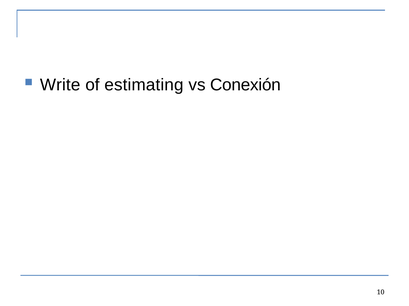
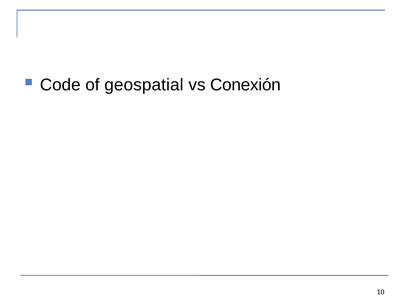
Write: Write -> Code
estimating: estimating -> geospatial
